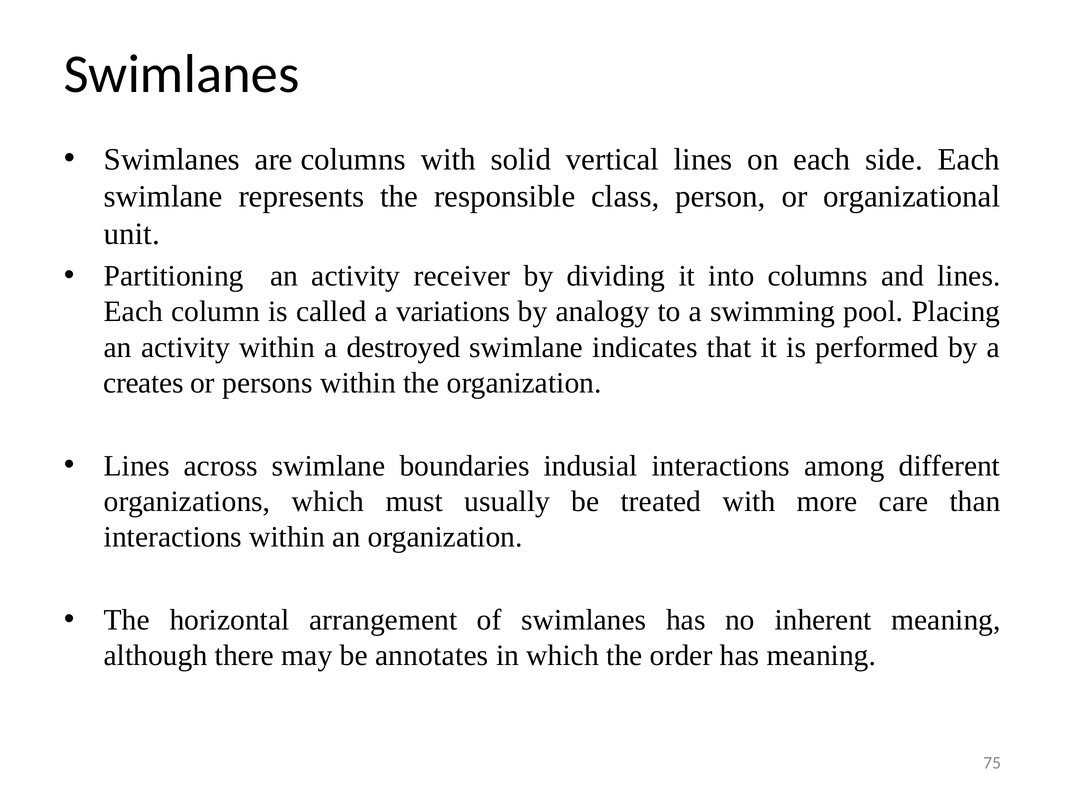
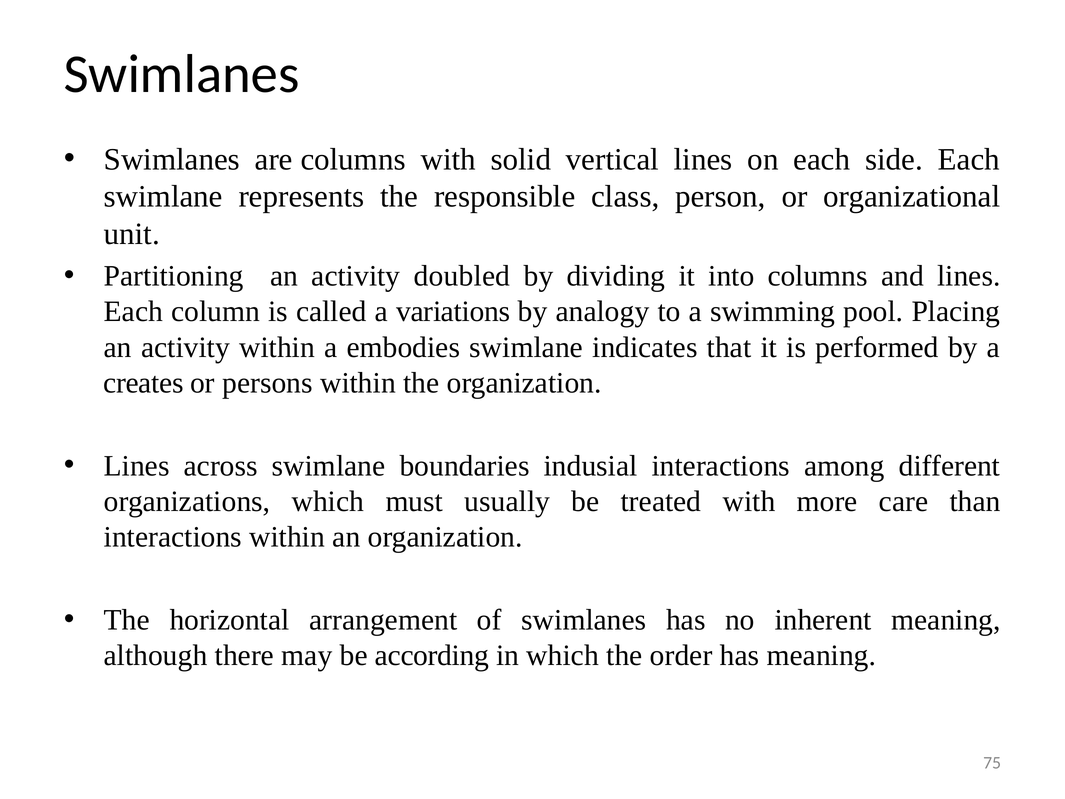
receiver: receiver -> doubled
destroyed: destroyed -> embodies
annotates: annotates -> according
